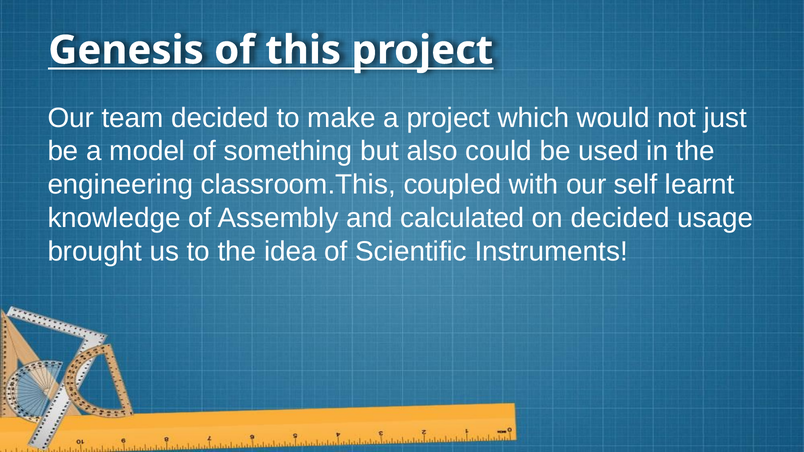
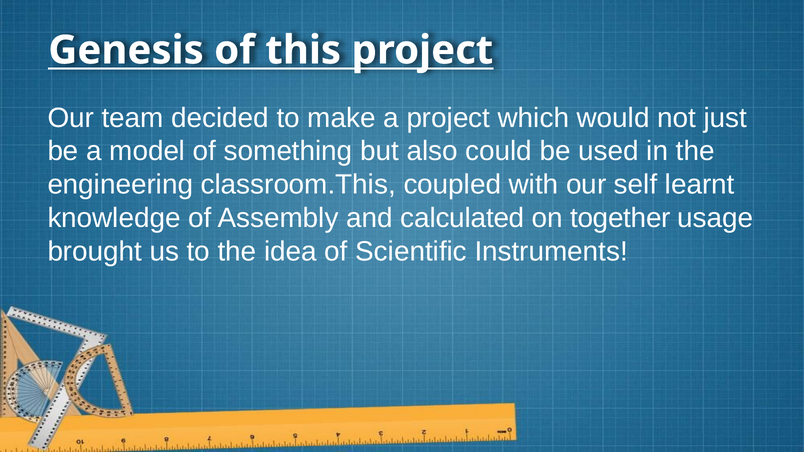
on decided: decided -> together
